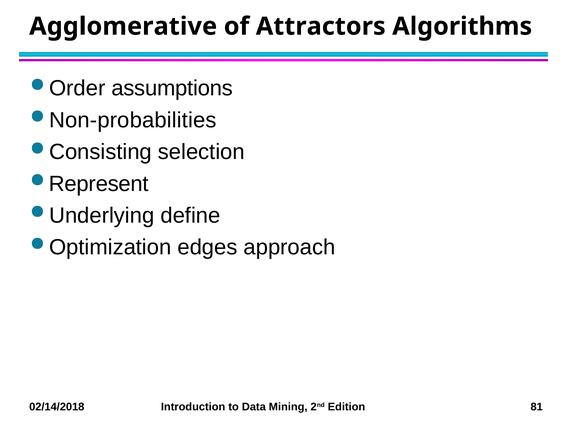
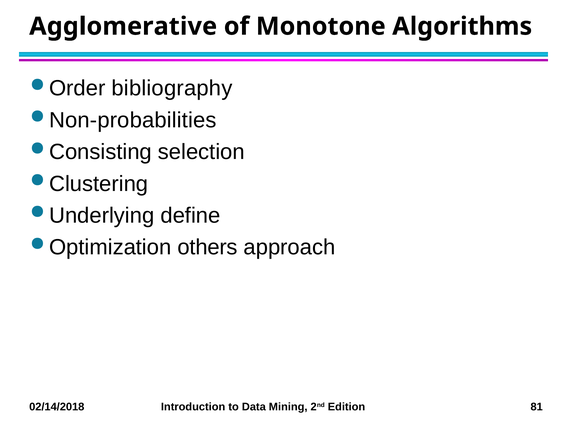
Attractors: Attractors -> Monotone
assumptions: assumptions -> bibliography
Represent: Represent -> Clustering
edges: edges -> others
